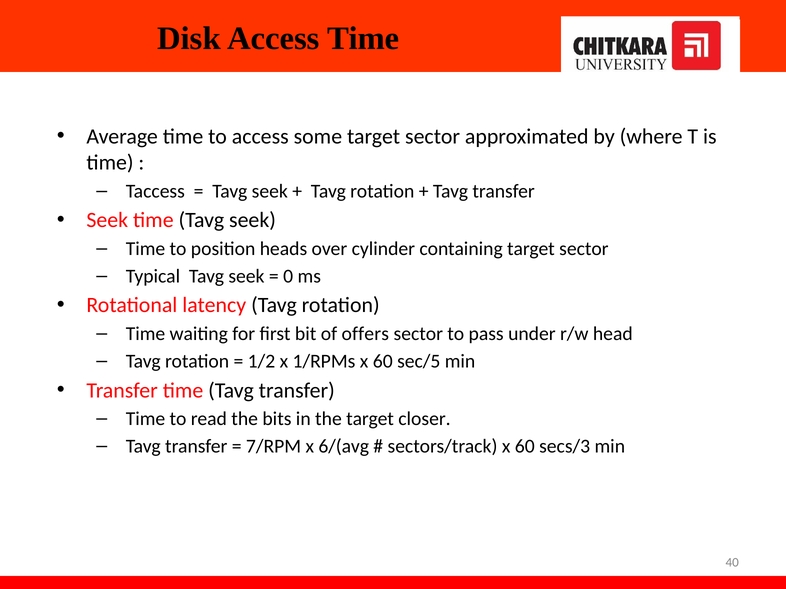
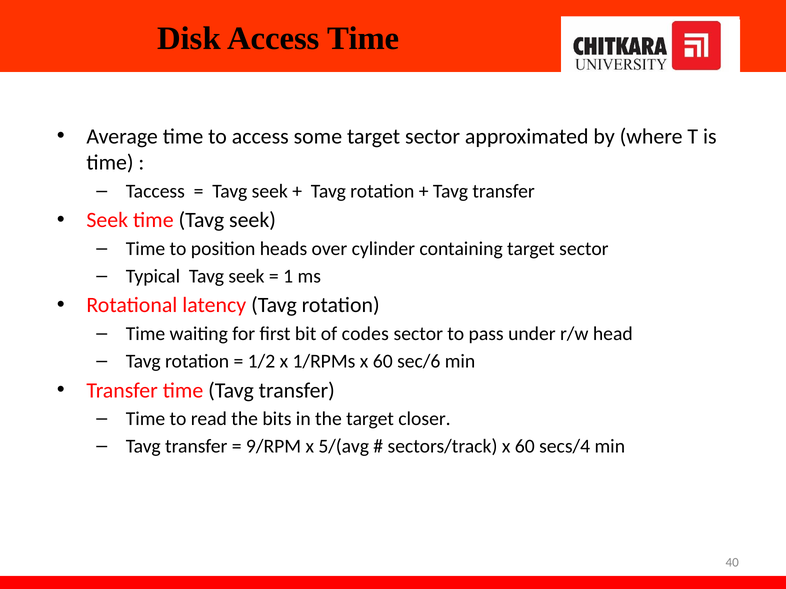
0: 0 -> 1
offers: offers -> codes
sec/5: sec/5 -> sec/6
7/RPM: 7/RPM -> 9/RPM
6/(avg: 6/(avg -> 5/(avg
secs/3: secs/3 -> secs/4
